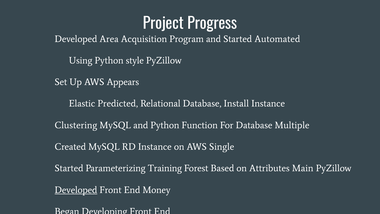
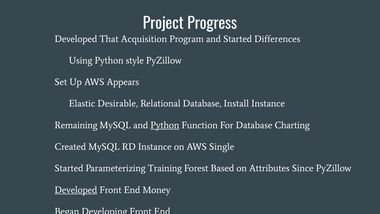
Area: Area -> That
Automated: Automated -> Differences
Predicted: Predicted -> Desirable
Clustering: Clustering -> Remaining
Python at (165, 125) underline: none -> present
Multiple: Multiple -> Charting
Main: Main -> Since
